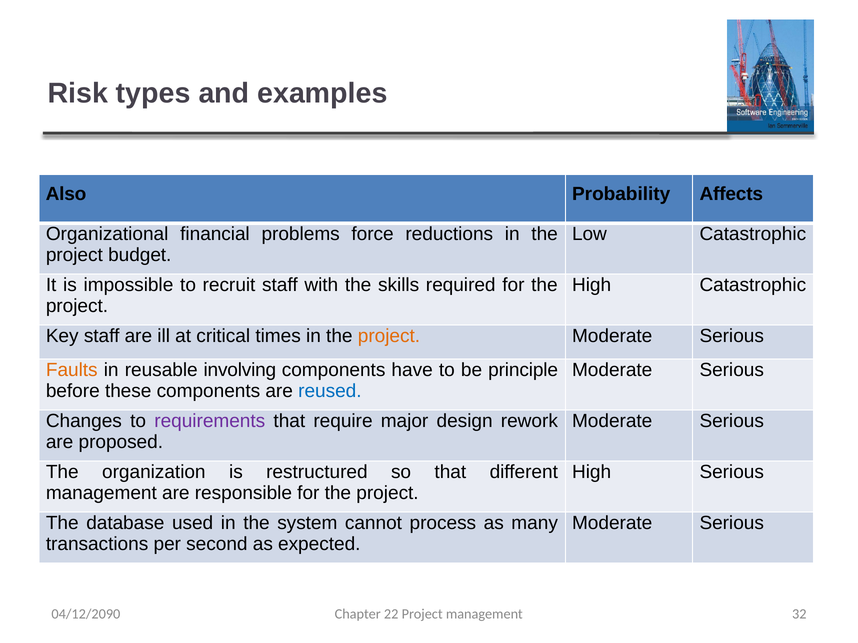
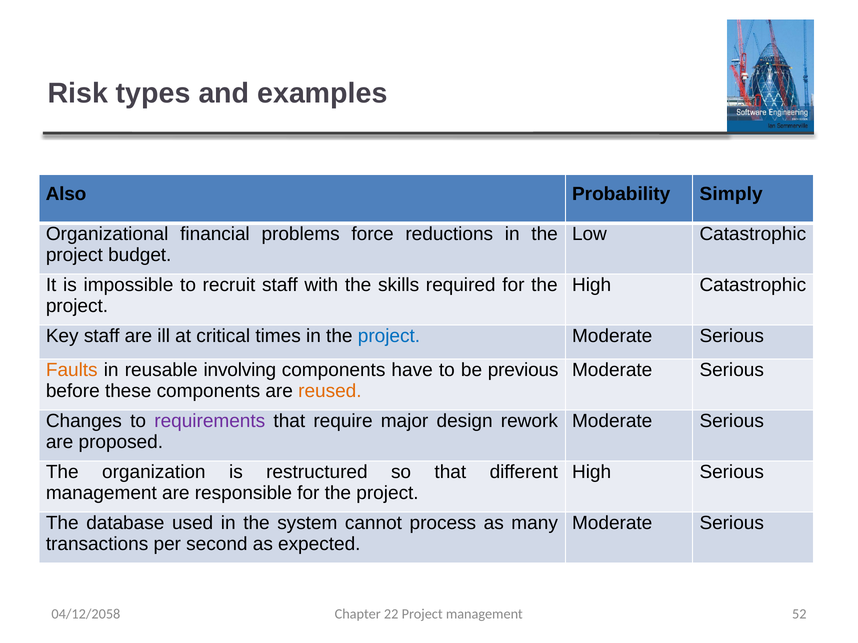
Affects: Affects -> Simply
project at (389, 336) colour: orange -> blue
principle: principle -> previous
reused colour: blue -> orange
32: 32 -> 52
04/12/2090: 04/12/2090 -> 04/12/2058
